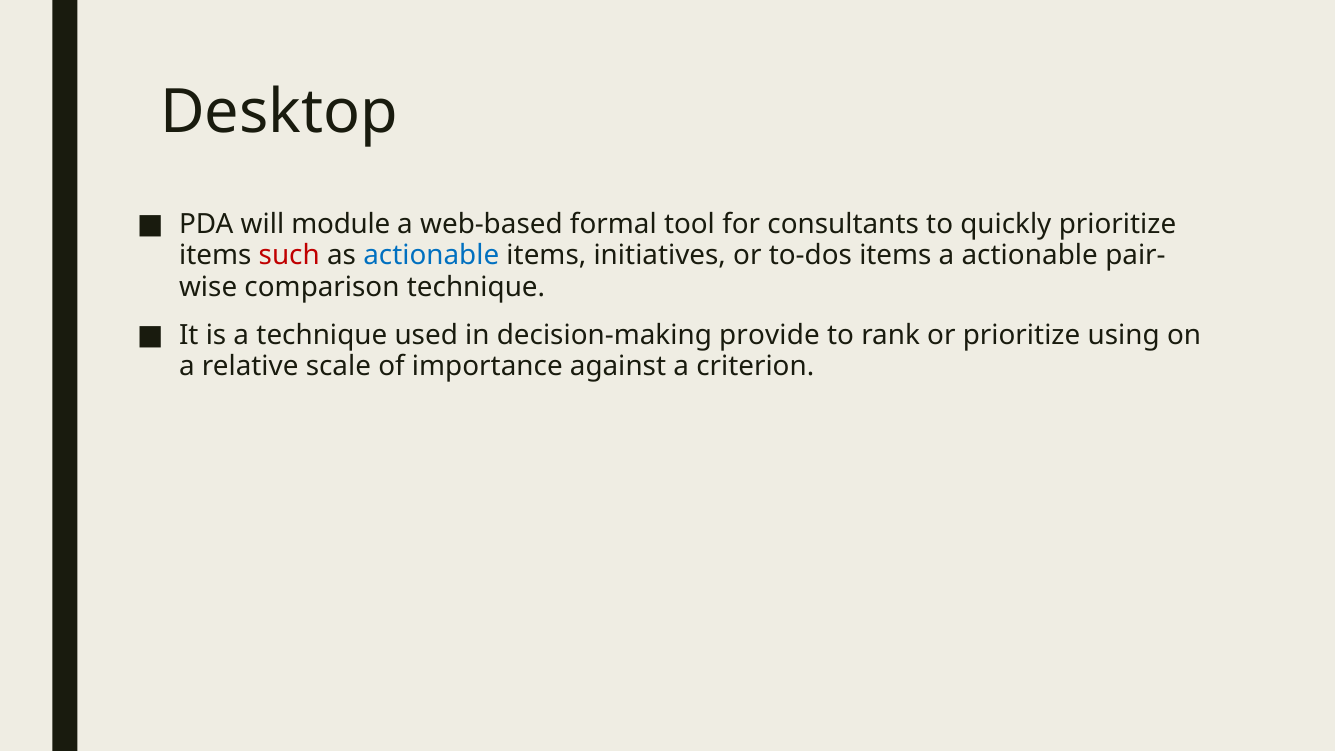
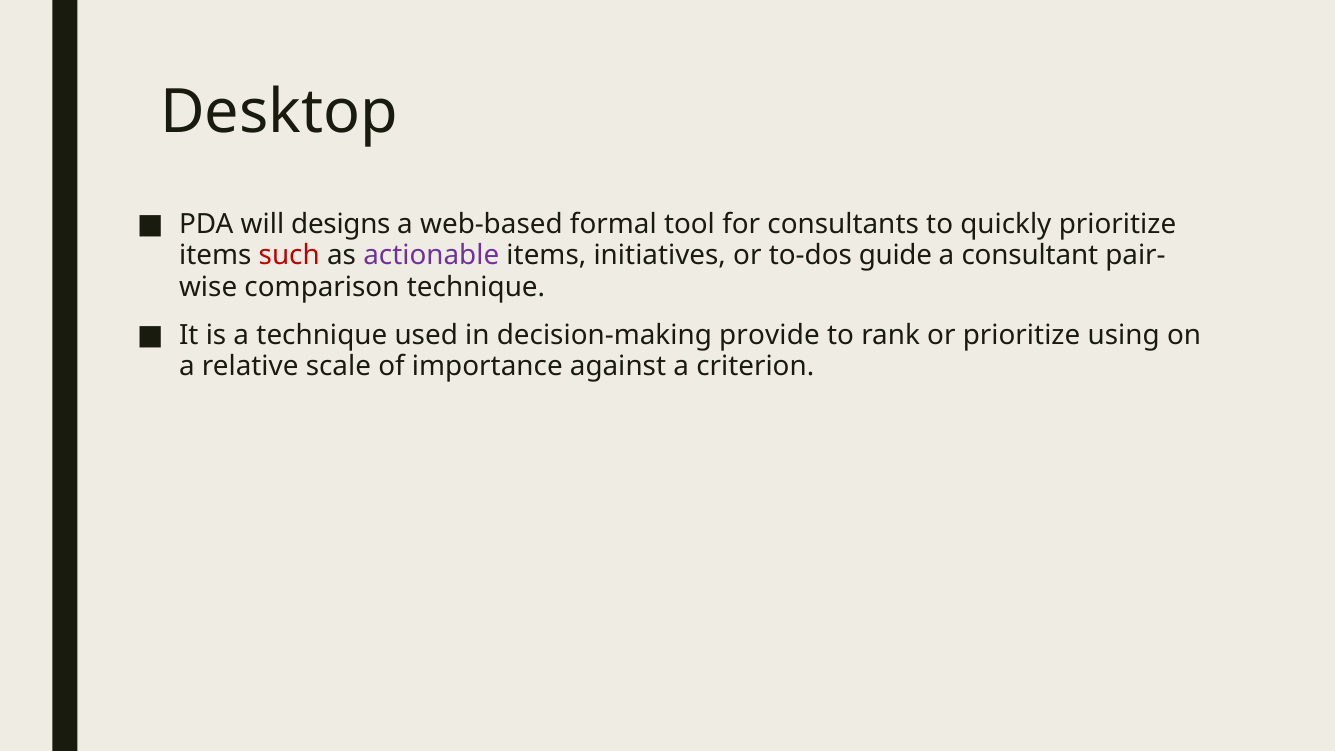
module: module -> designs
actionable at (431, 256) colour: blue -> purple
to-dos items: items -> guide
a actionable: actionable -> consultant
